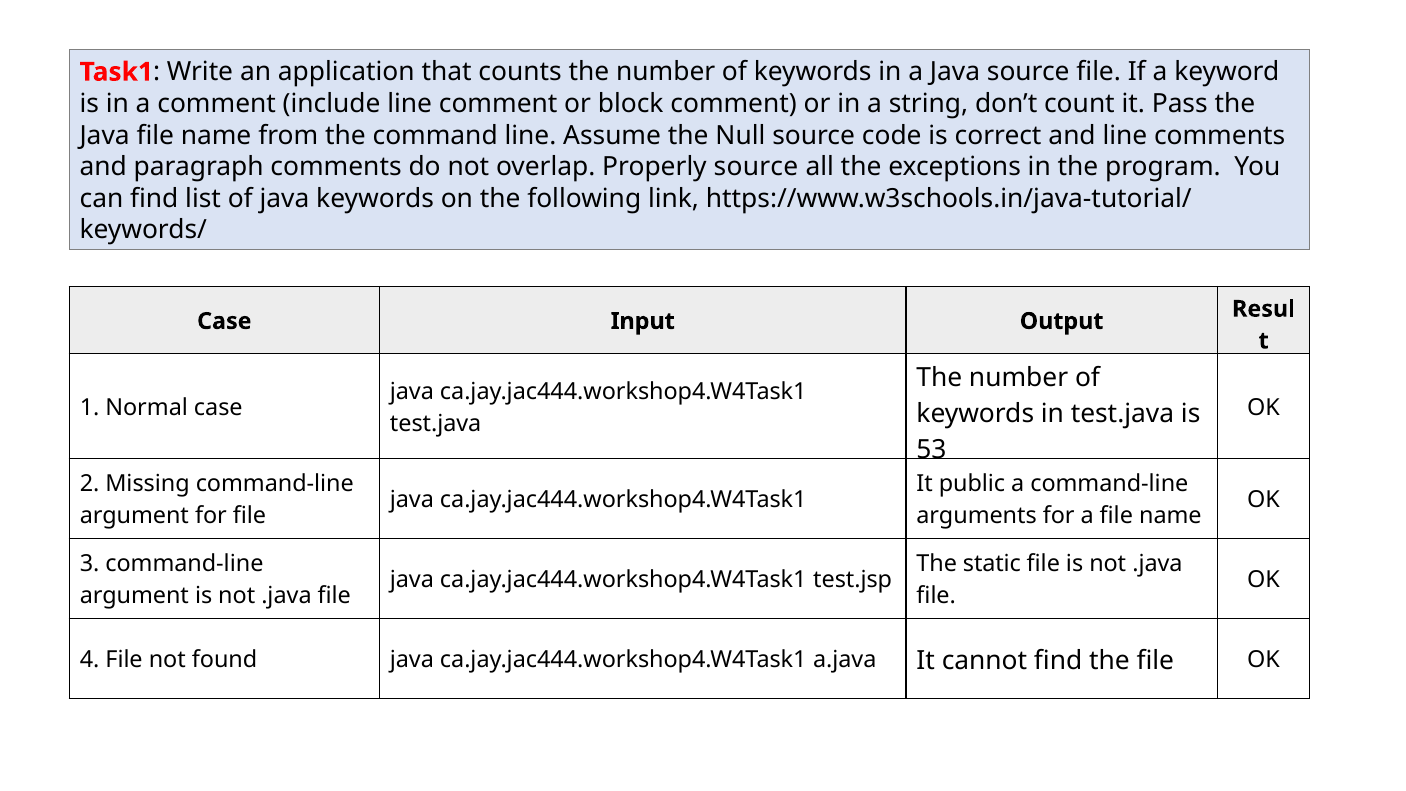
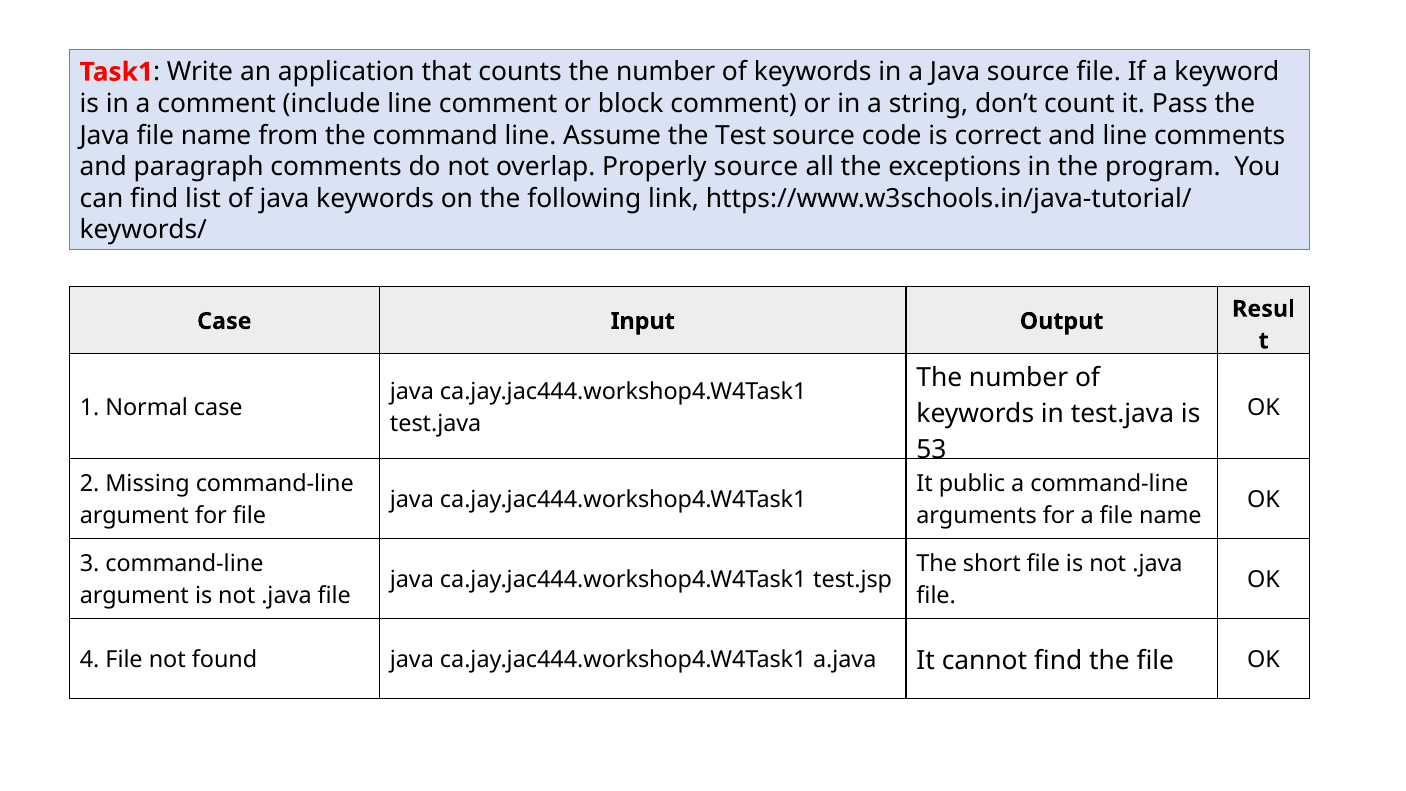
Null: Null -> Test
static: static -> short
